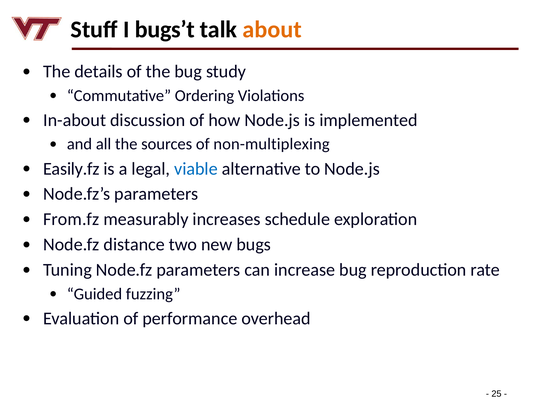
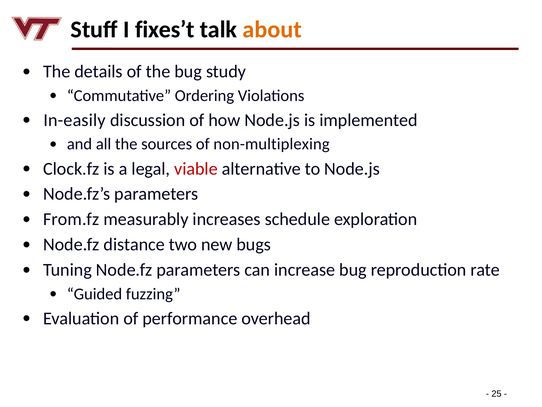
bugs’t: bugs’t -> fixes’t
In-about: In-about -> In-easily
Easily.fz: Easily.fz -> Clock.fz
viable colour: blue -> red
